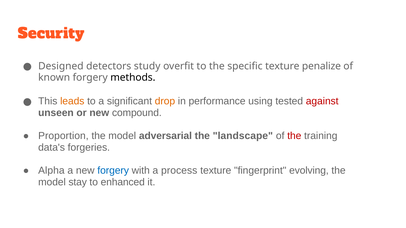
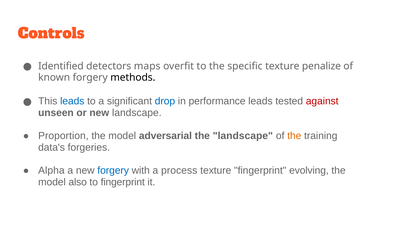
Security: Security -> Controls
Designed: Designed -> Identified
study: study -> maps
leads at (72, 101) colour: orange -> blue
drop colour: orange -> blue
performance using: using -> leads
new compound: compound -> landscape
the at (294, 136) colour: red -> orange
stay: stay -> also
to enhanced: enhanced -> fingerprint
